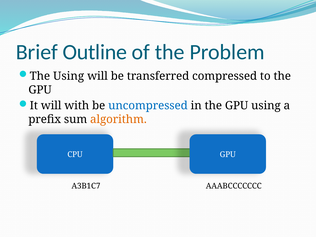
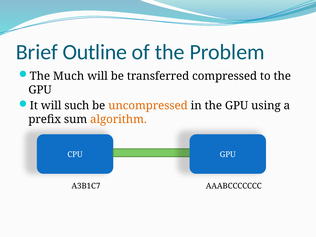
The Using: Using -> Much
with: with -> such
uncompressed colour: blue -> orange
